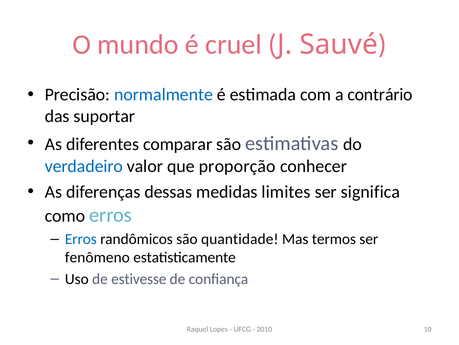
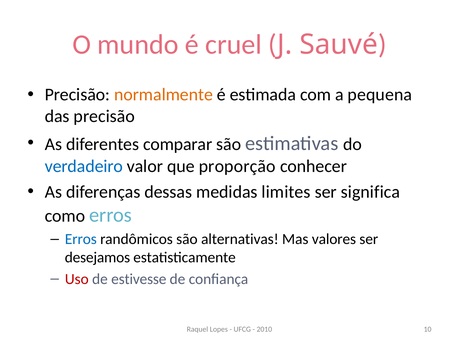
normalmente colour: blue -> orange
contrário: contrário -> pequena
das suportar: suportar -> precisão
quantidade: quantidade -> alternativas
termos: termos -> valores
fenômeno: fenômeno -> desejamos
Uso colour: black -> red
